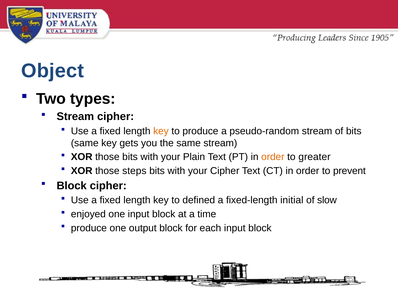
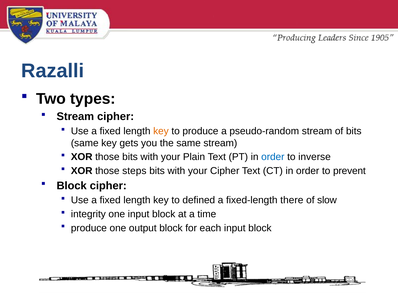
Object: Object -> Razalli
order at (273, 157) colour: orange -> blue
greater: greater -> inverse
initial: initial -> there
enjoyed: enjoyed -> integrity
